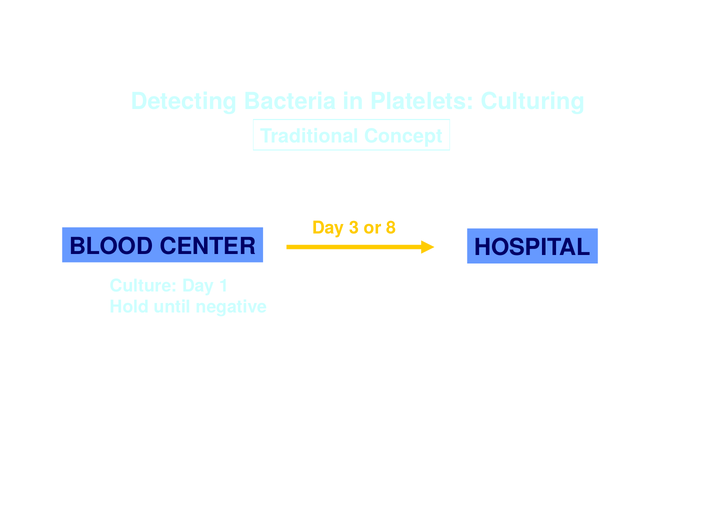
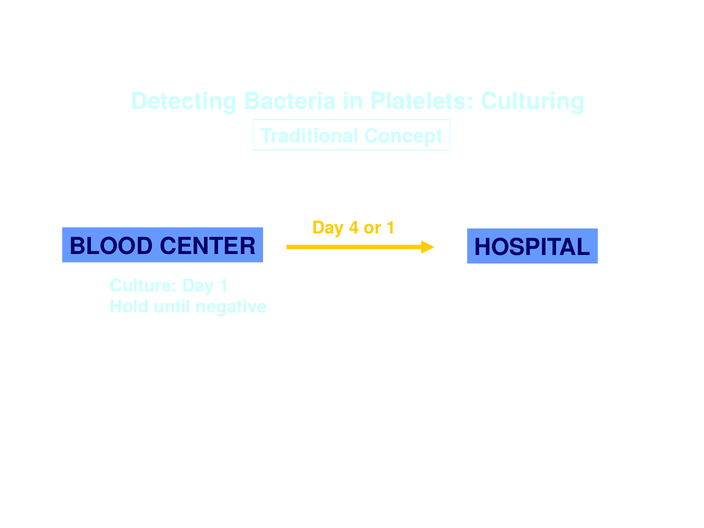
3: 3 -> 4
or 8: 8 -> 1
